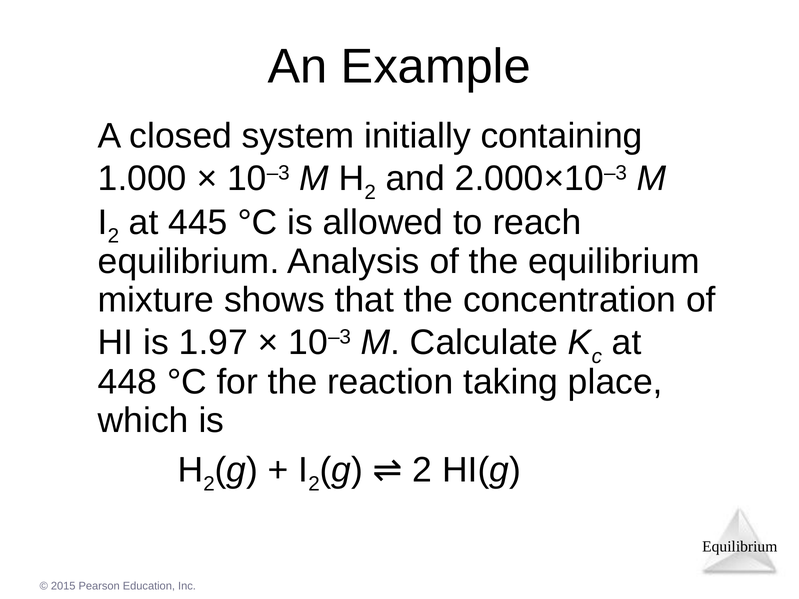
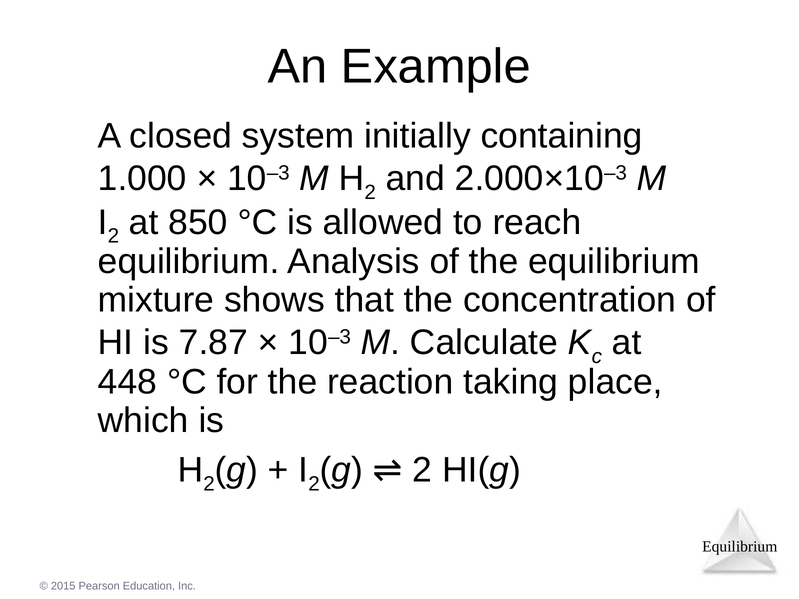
445: 445 -> 850
1.97: 1.97 -> 7.87
